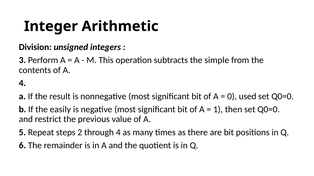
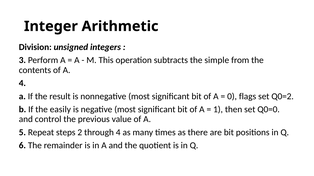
used: used -> flags
Q0=0 at (283, 97): Q0=0 -> Q0=2
restrict: restrict -> control
